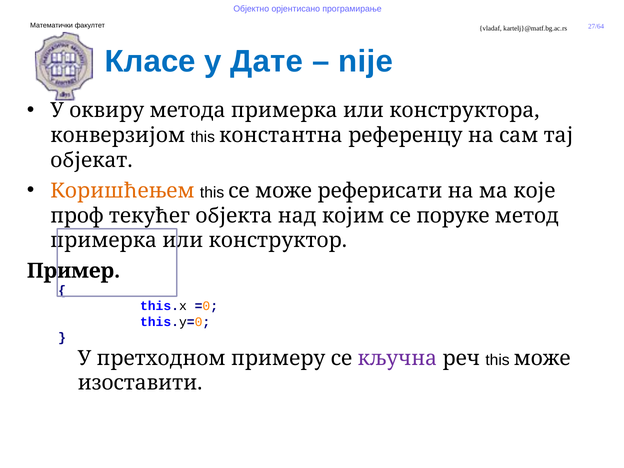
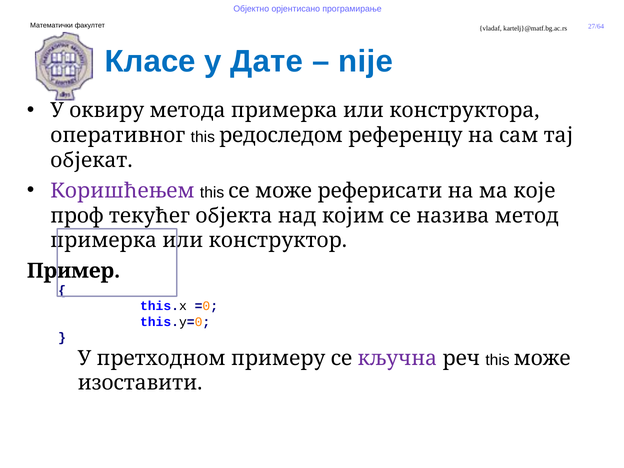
конверзијом: конверзијом -> оперативног
константна: константна -> редоследом
Коришћењем colour: orange -> purple
поруке: поруке -> назива
